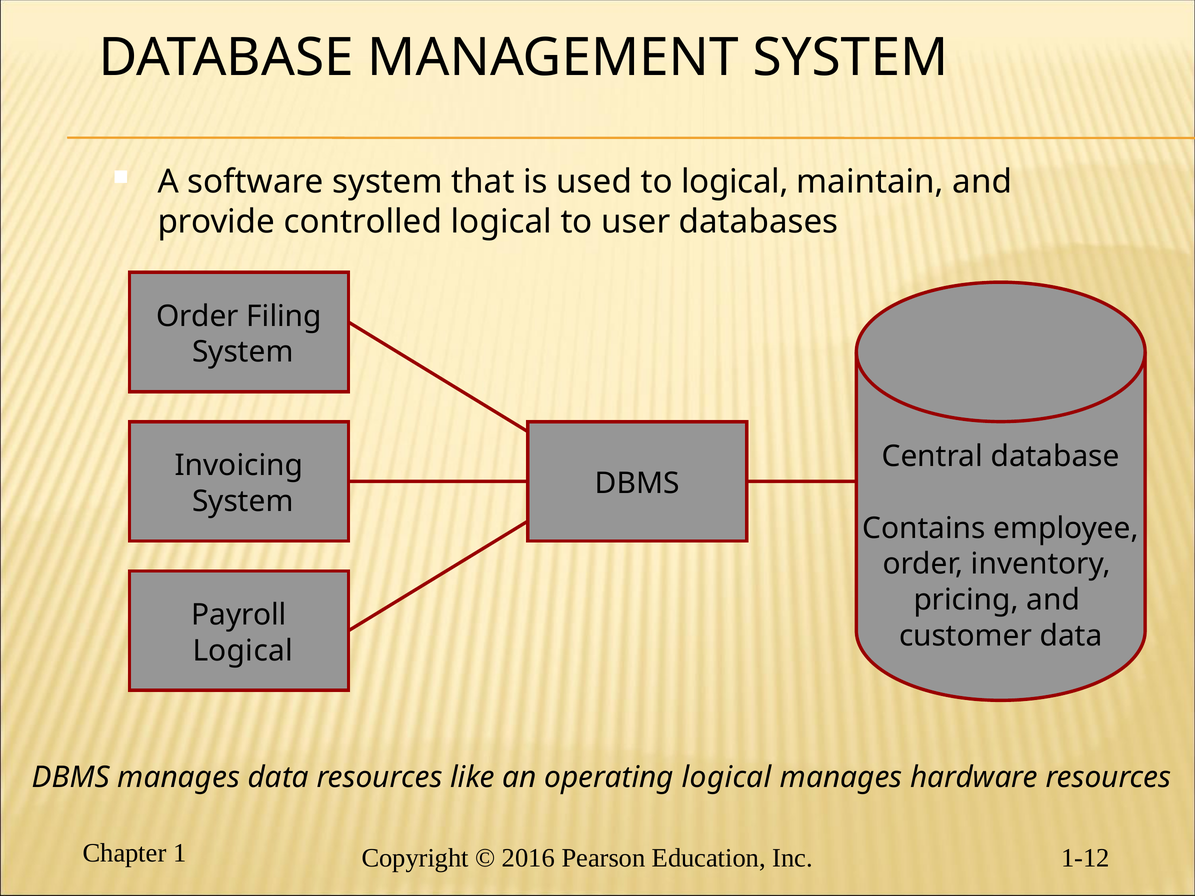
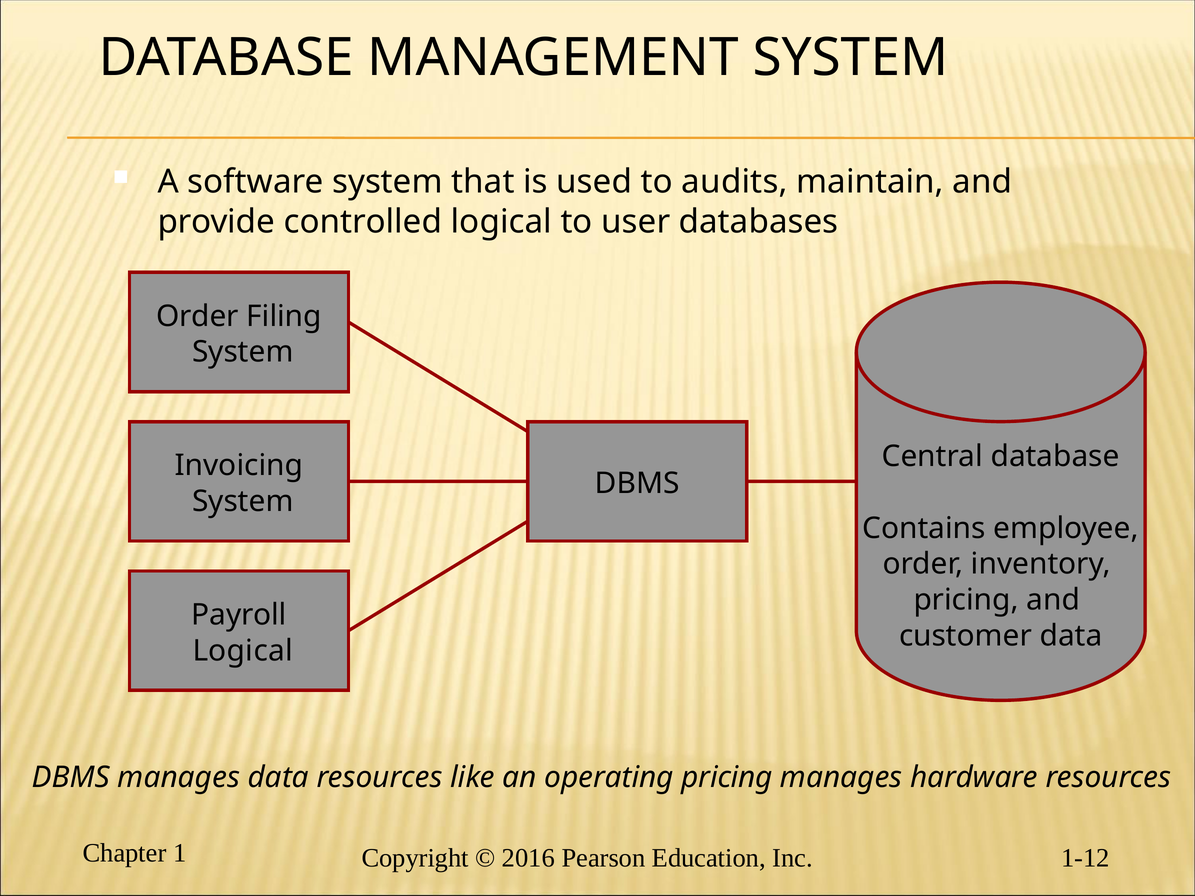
to logical: logical -> audits
operating logical: logical -> pricing
